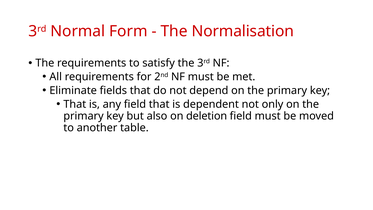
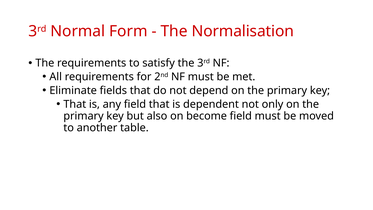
deletion: deletion -> become
